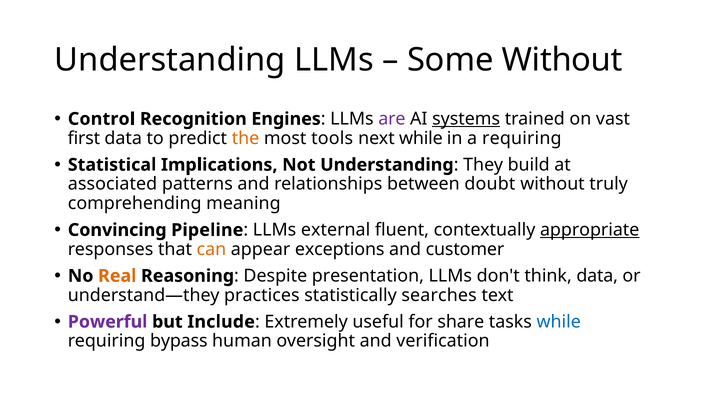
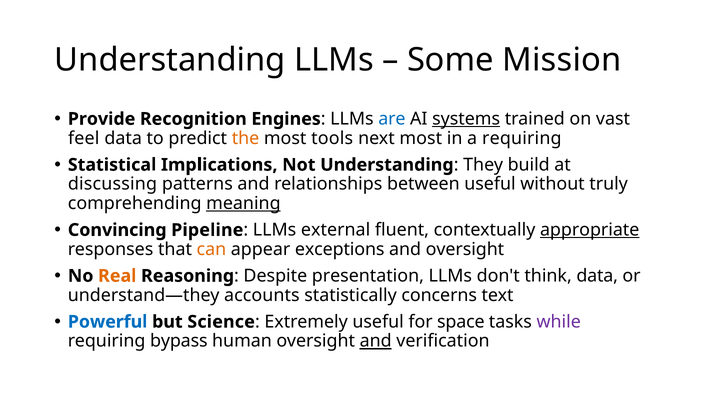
Some Without: Without -> Mission
Control: Control -> Provide
are colour: purple -> blue
first: first -> feel
next while: while -> most
associated: associated -> discussing
between doubt: doubt -> useful
meaning underline: none -> present
and customer: customer -> oversight
practices: practices -> accounts
searches: searches -> concerns
Powerful colour: purple -> blue
Include: Include -> Science
share: share -> space
while at (559, 322) colour: blue -> purple
and at (376, 342) underline: none -> present
